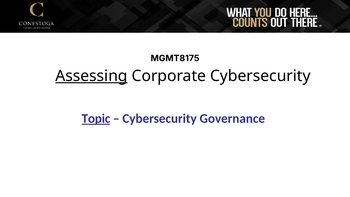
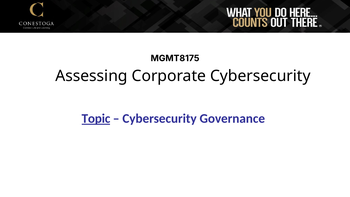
Assessing underline: present -> none
